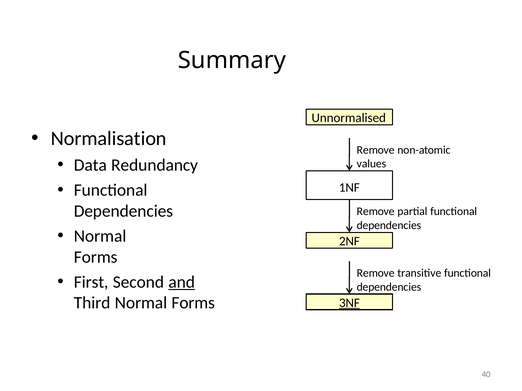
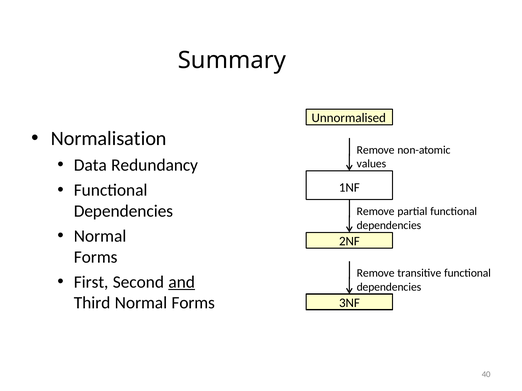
3NF underline: present -> none
